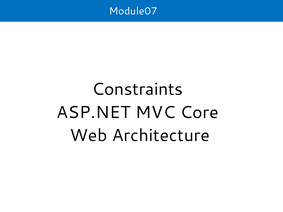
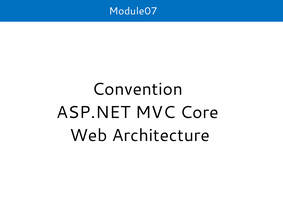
Constraints: Constraints -> Convention
